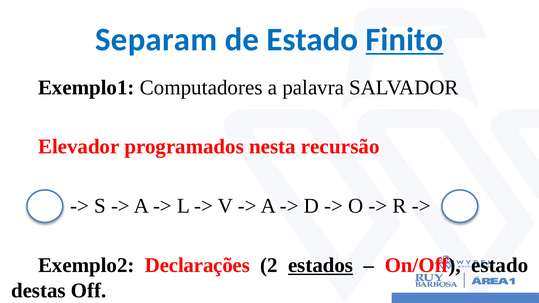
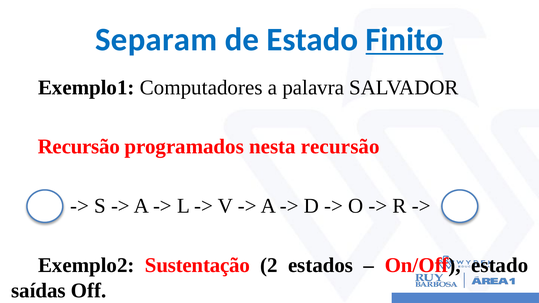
Elevador at (79, 147): Elevador -> Recursão
Declarações: Declarações -> Sustentação
estados underline: present -> none
destas: destas -> saídas
